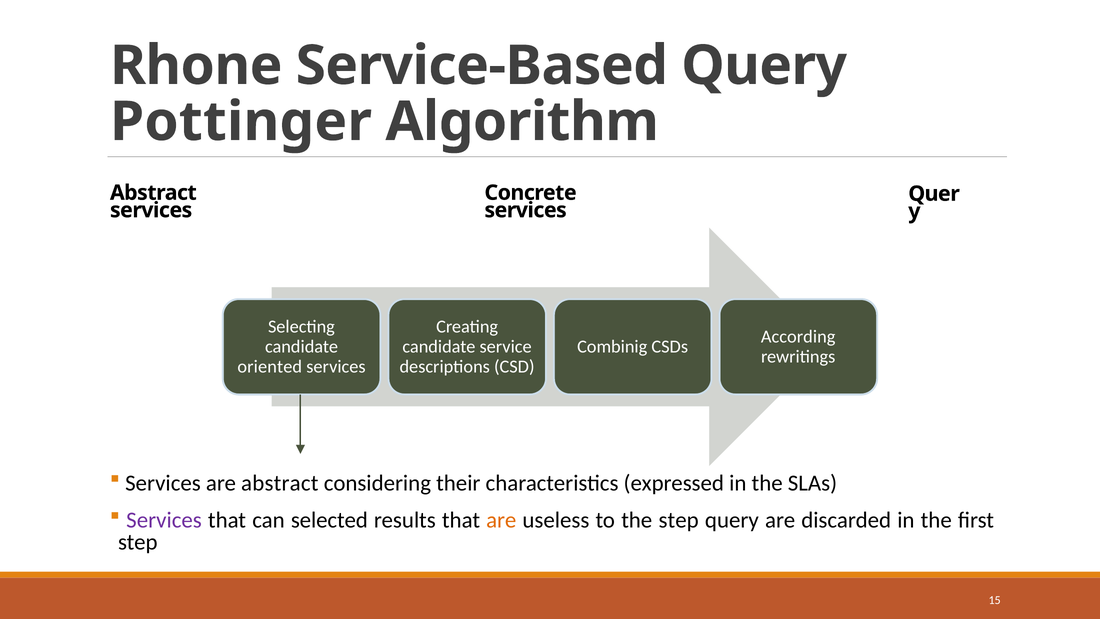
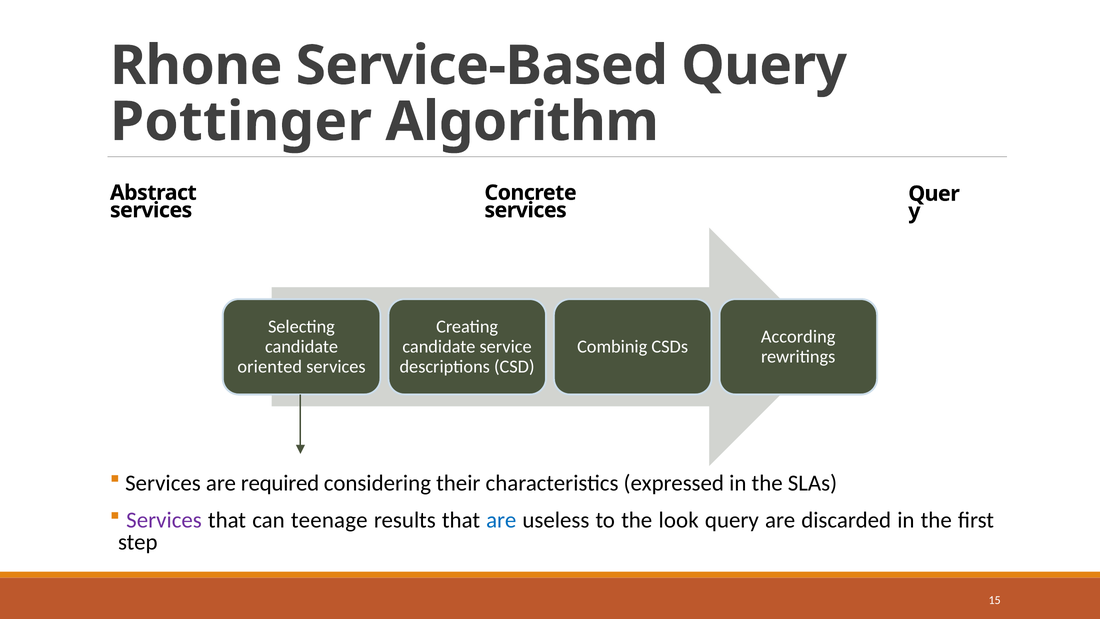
are abstract: abstract -> required
selected: selected -> teenage
are at (501, 520) colour: orange -> blue
the step: step -> look
